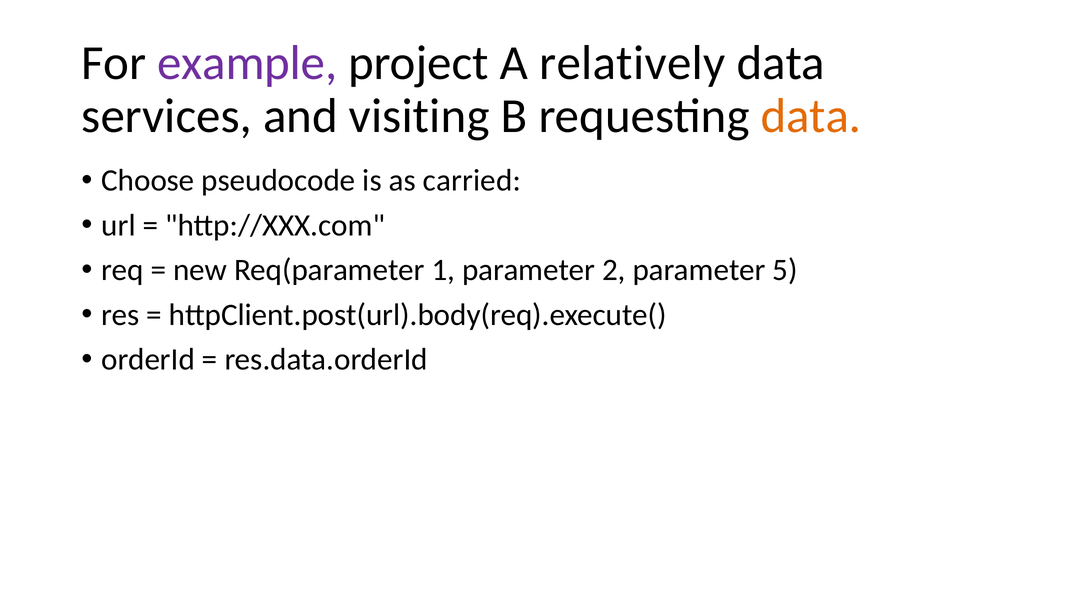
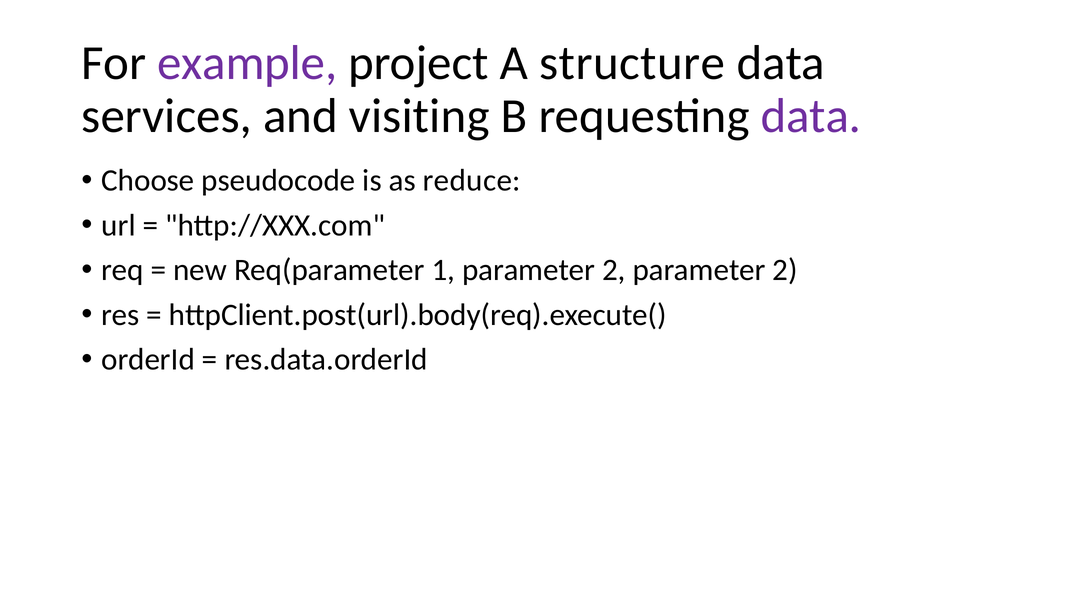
relatively: relatively -> structure
data at (811, 116) colour: orange -> purple
carried: carried -> reduce
2 parameter 5: 5 -> 2
